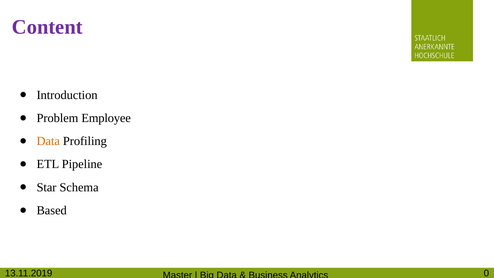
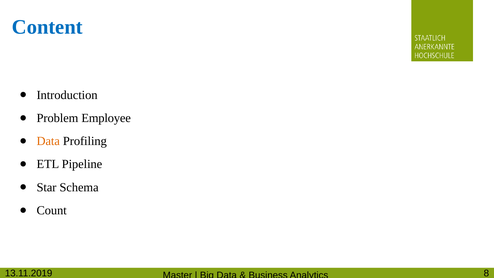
Content colour: purple -> blue
Based: Based -> Count
0: 0 -> 8
